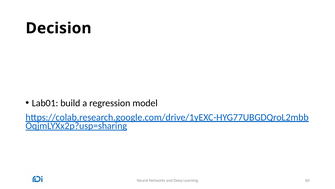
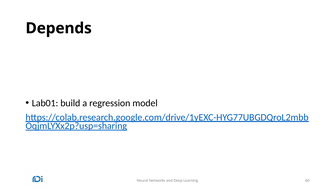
Decision: Decision -> Depends
